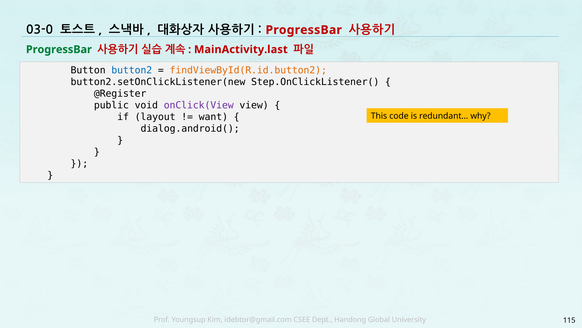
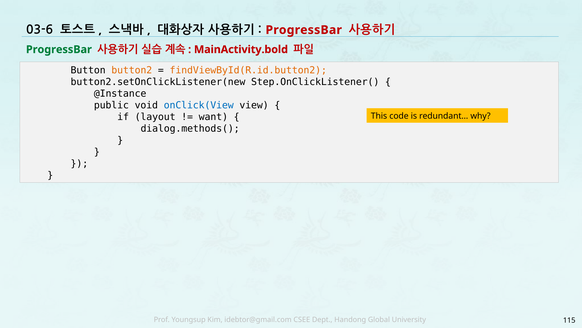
03-0: 03-0 -> 03-6
MainActivity.last: MainActivity.last -> MainActivity.bold
button2 colour: blue -> orange
@Register: @Register -> @Instance
onClick(View colour: purple -> blue
dialog.android(: dialog.android( -> dialog.methods(
